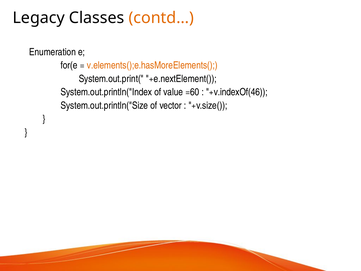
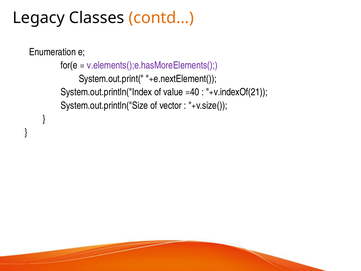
v.elements();e.hasMoreElements( colour: orange -> purple
=60: =60 -> =40
+v.indexOf(46: +v.indexOf(46 -> +v.indexOf(21
